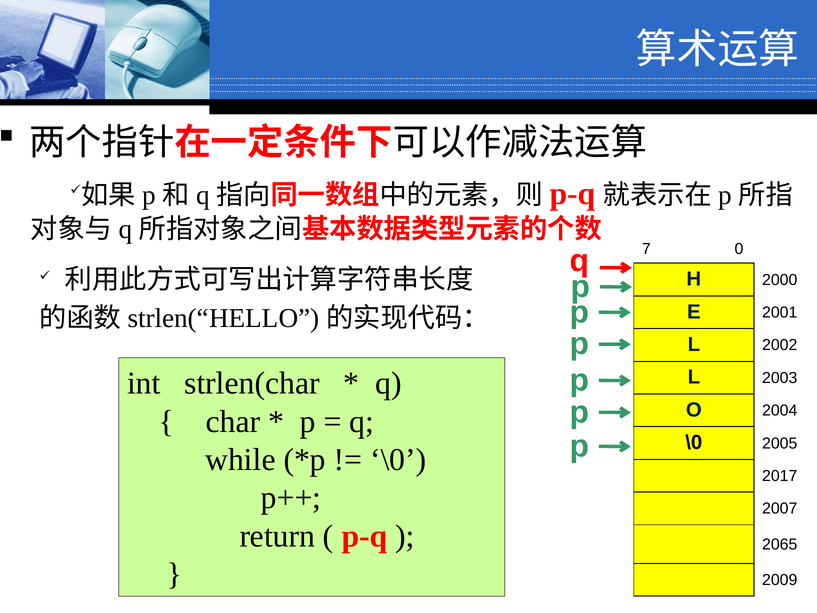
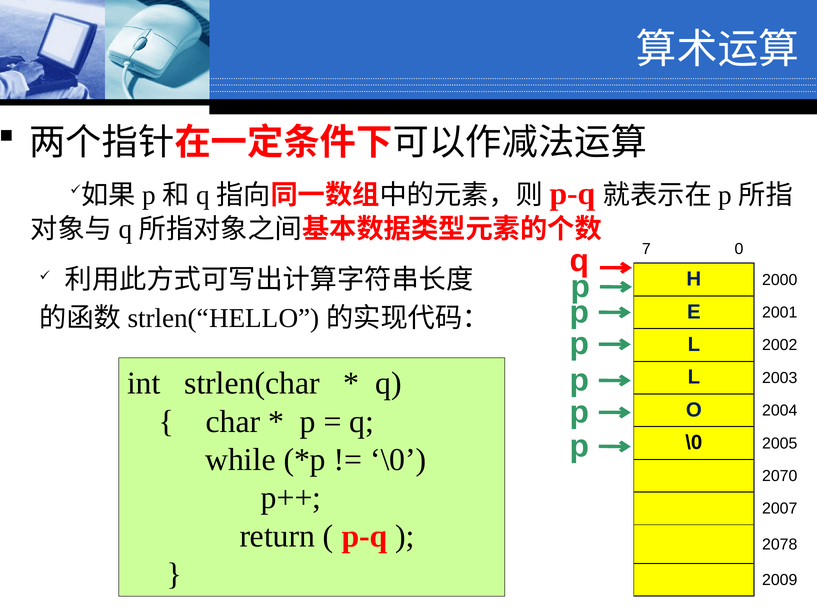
2017: 2017 -> 2070
2065: 2065 -> 2078
